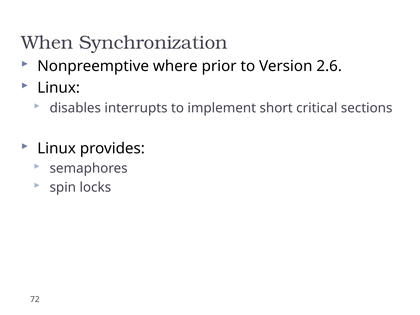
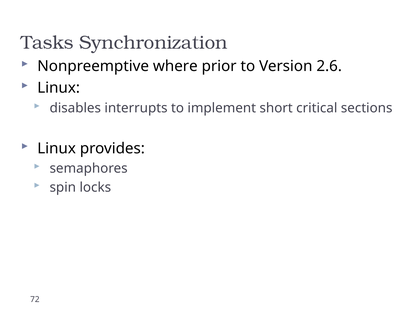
When: When -> Tasks
